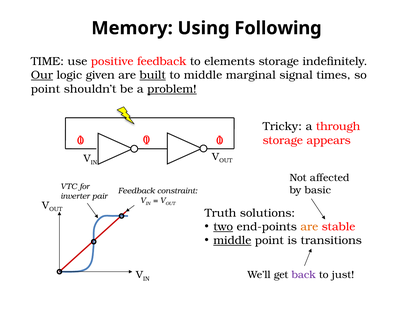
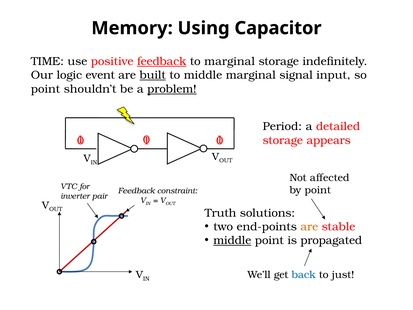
Following: Following -> Capacitor
feedback at (162, 61) underline: none -> present
to elements: elements -> marginal
Our underline: present -> none
given: given -> event
times: times -> input
Tricky: Tricky -> Period
through: through -> detailed
by basic: basic -> point
two underline: present -> none
transitions: transitions -> propagated
back colour: purple -> blue
